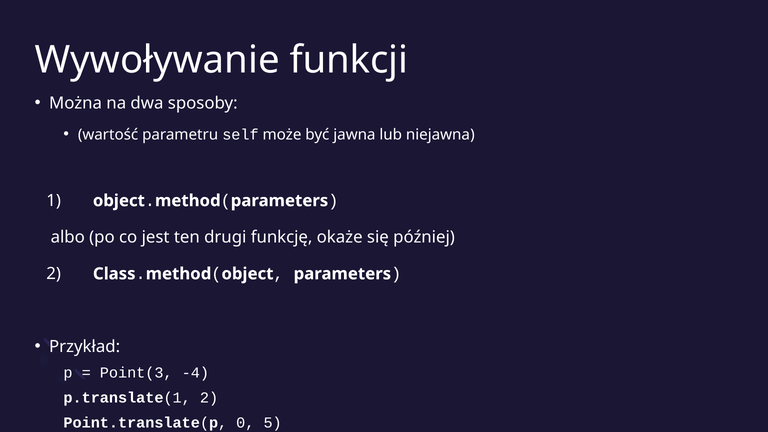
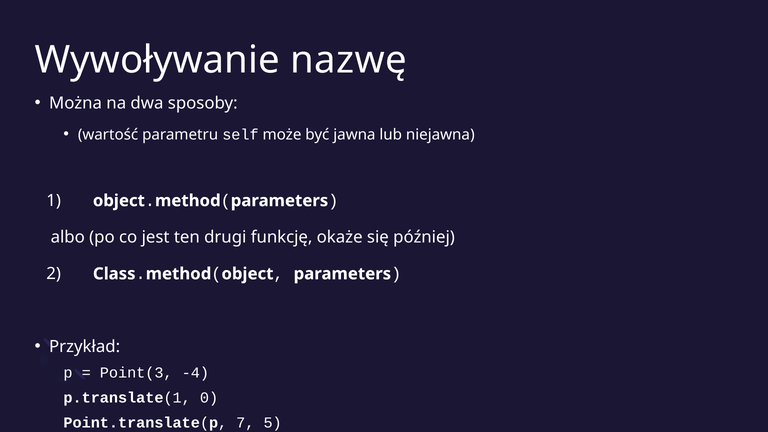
funkcji: funkcji -> nazwę
p.translate(1 2: 2 -> 0
0: 0 -> 7
